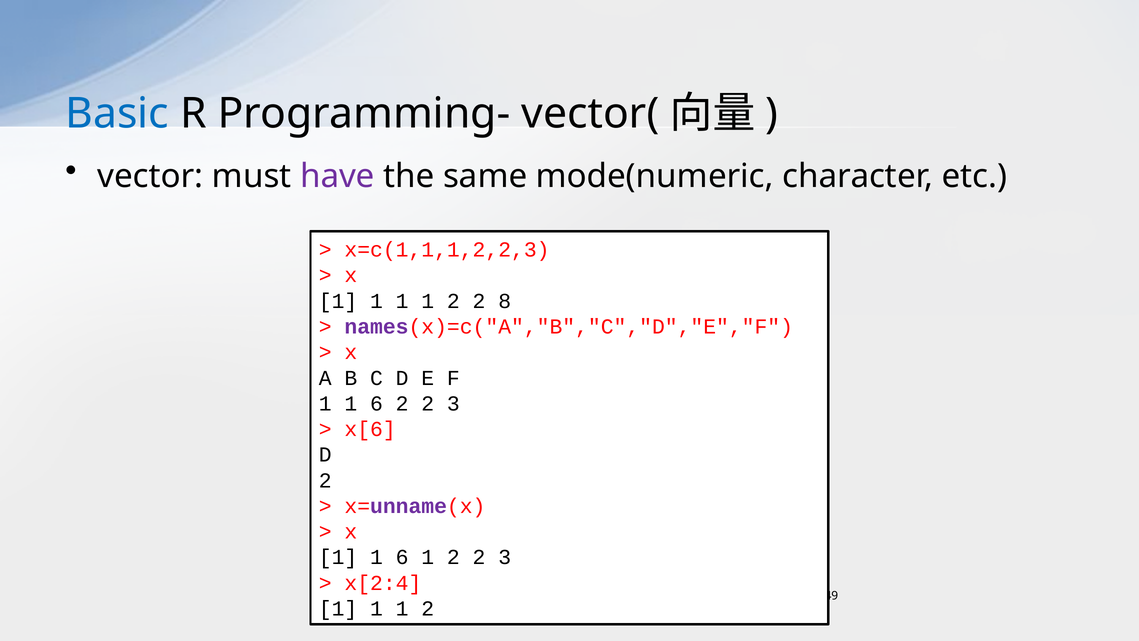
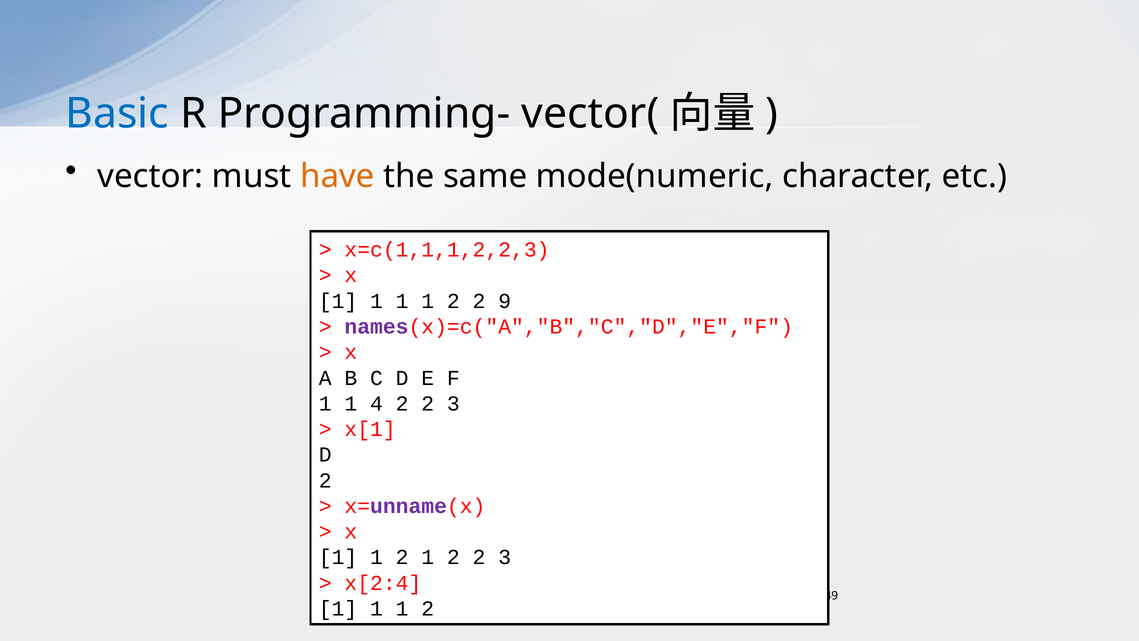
have colour: purple -> orange
8: 8 -> 9
6 at (377, 403): 6 -> 4
x[6: x[6 -> x[1
6 at (402, 557): 6 -> 2
